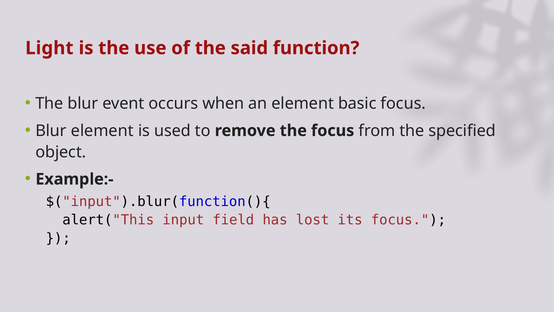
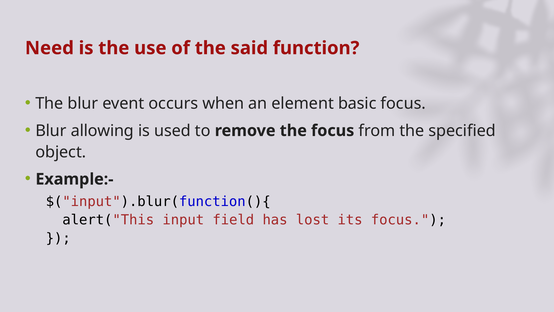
Light: Light -> Need
Blur element: element -> allowing
